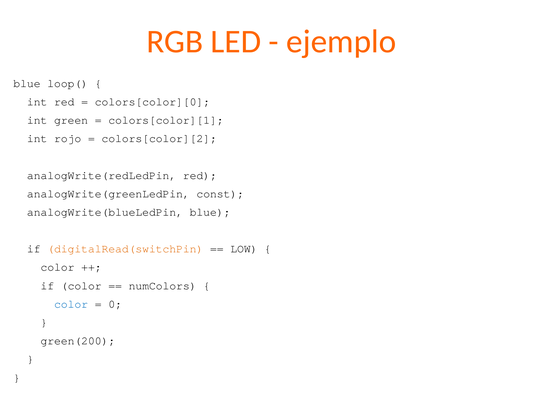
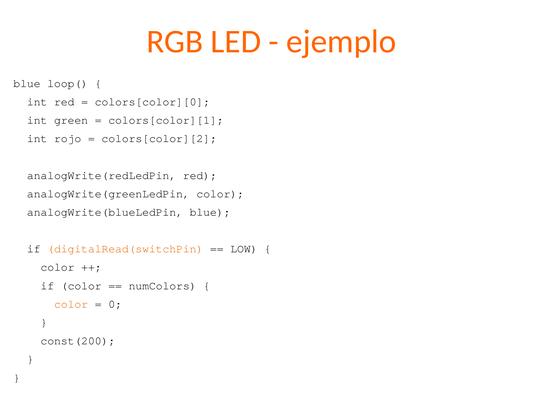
analogWrite(greenLedPin const: const -> color
color at (71, 304) colour: blue -> orange
green(200: green(200 -> const(200
